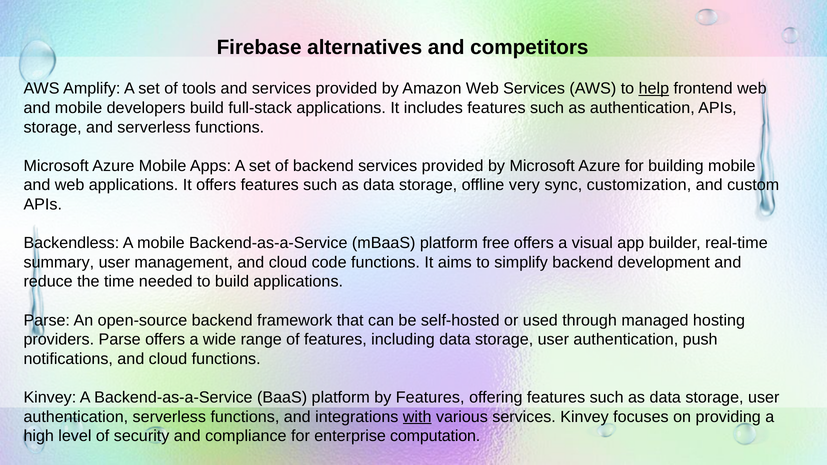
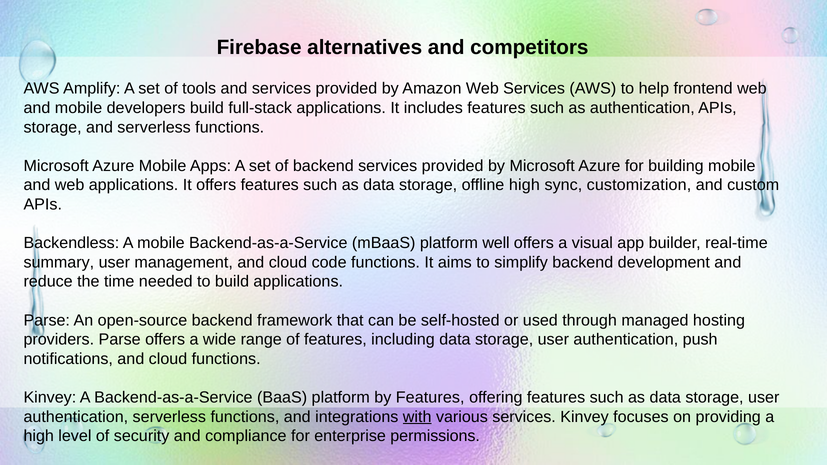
help underline: present -> none
offline very: very -> high
free: free -> well
computation: computation -> permissions
